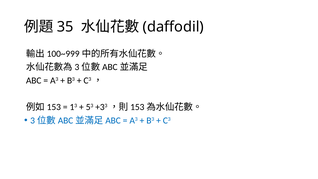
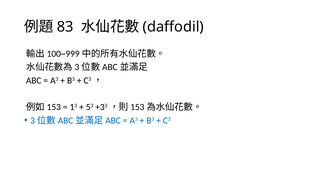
35: 35 -> 83
